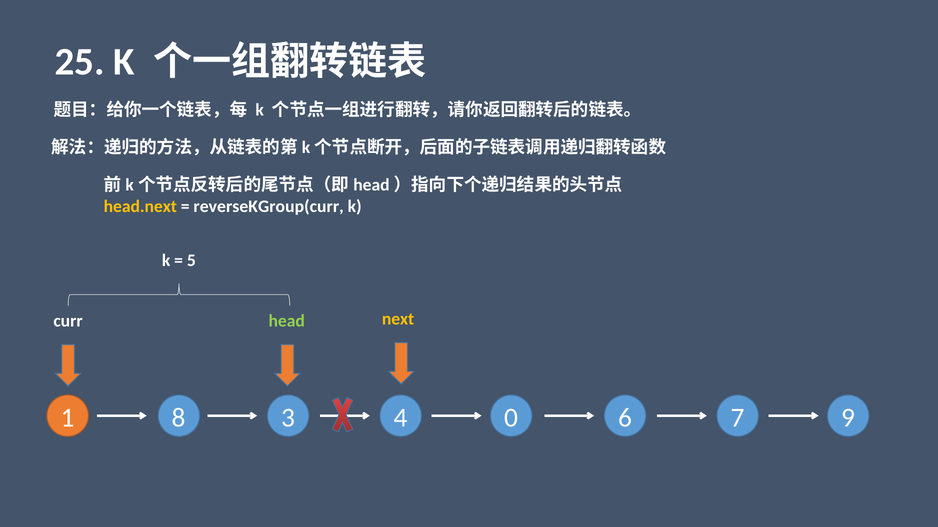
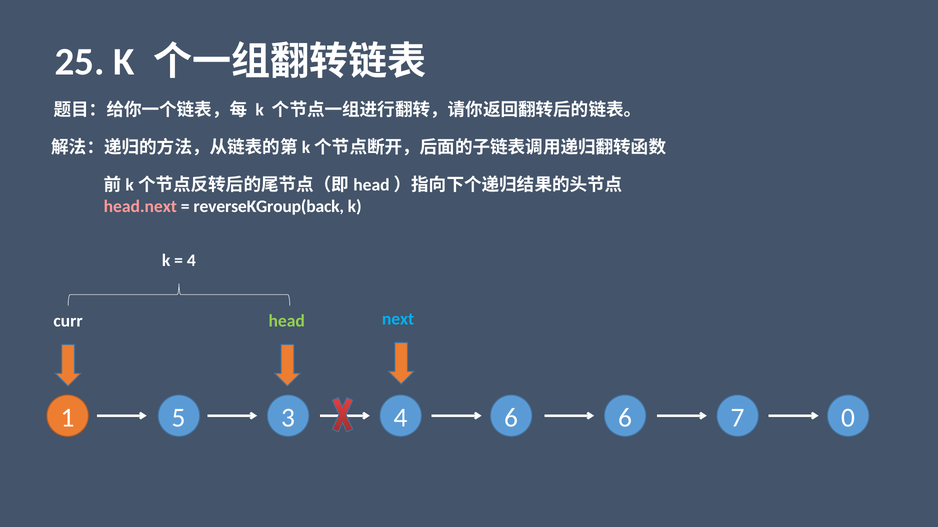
head.next colour: yellow -> pink
reverseKGroup(curr: reverseKGroup(curr -> reverseKGroup(back
5 at (191, 261): 5 -> 4
next colour: yellow -> light blue
8: 8 -> 5
4 0: 0 -> 6
9: 9 -> 0
